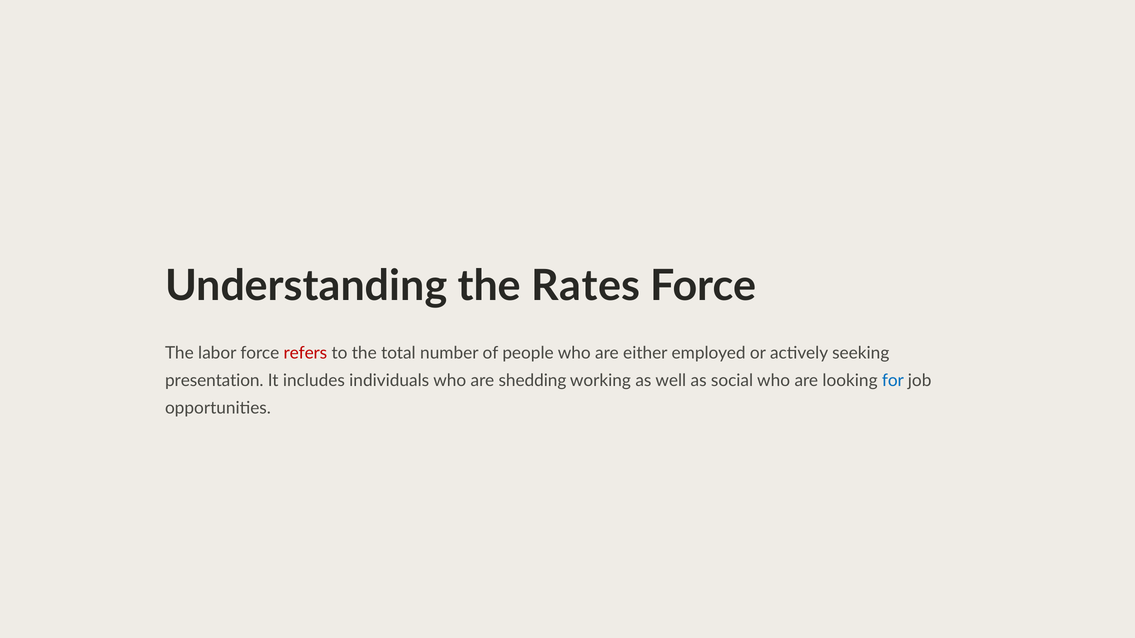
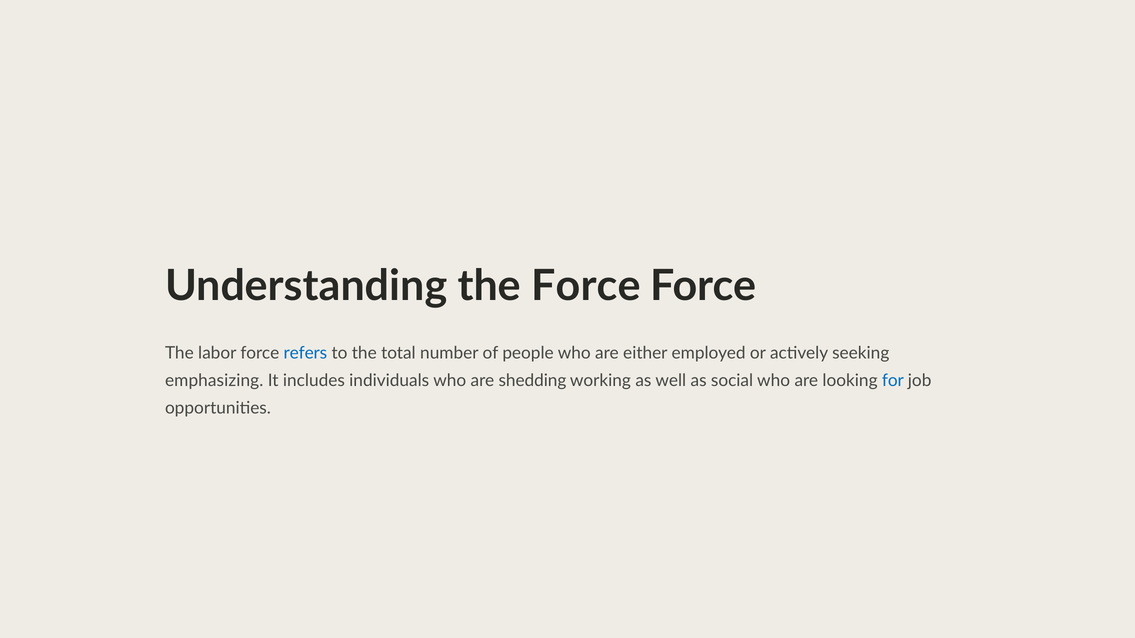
the Rates: Rates -> Force
refers colour: red -> blue
presentation: presentation -> emphasizing
